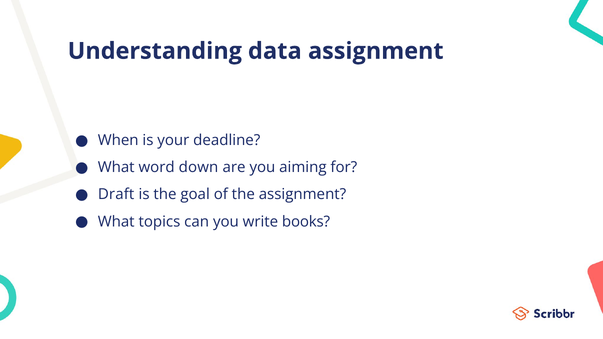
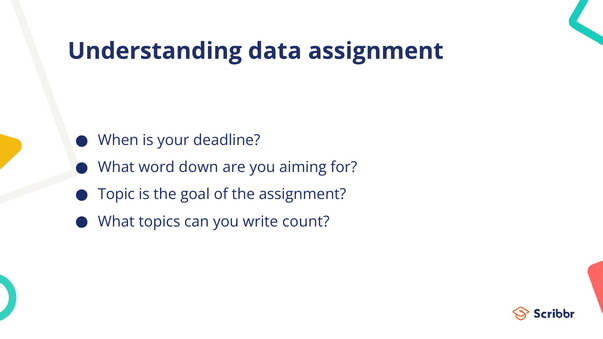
Draft: Draft -> Topic
books: books -> count
